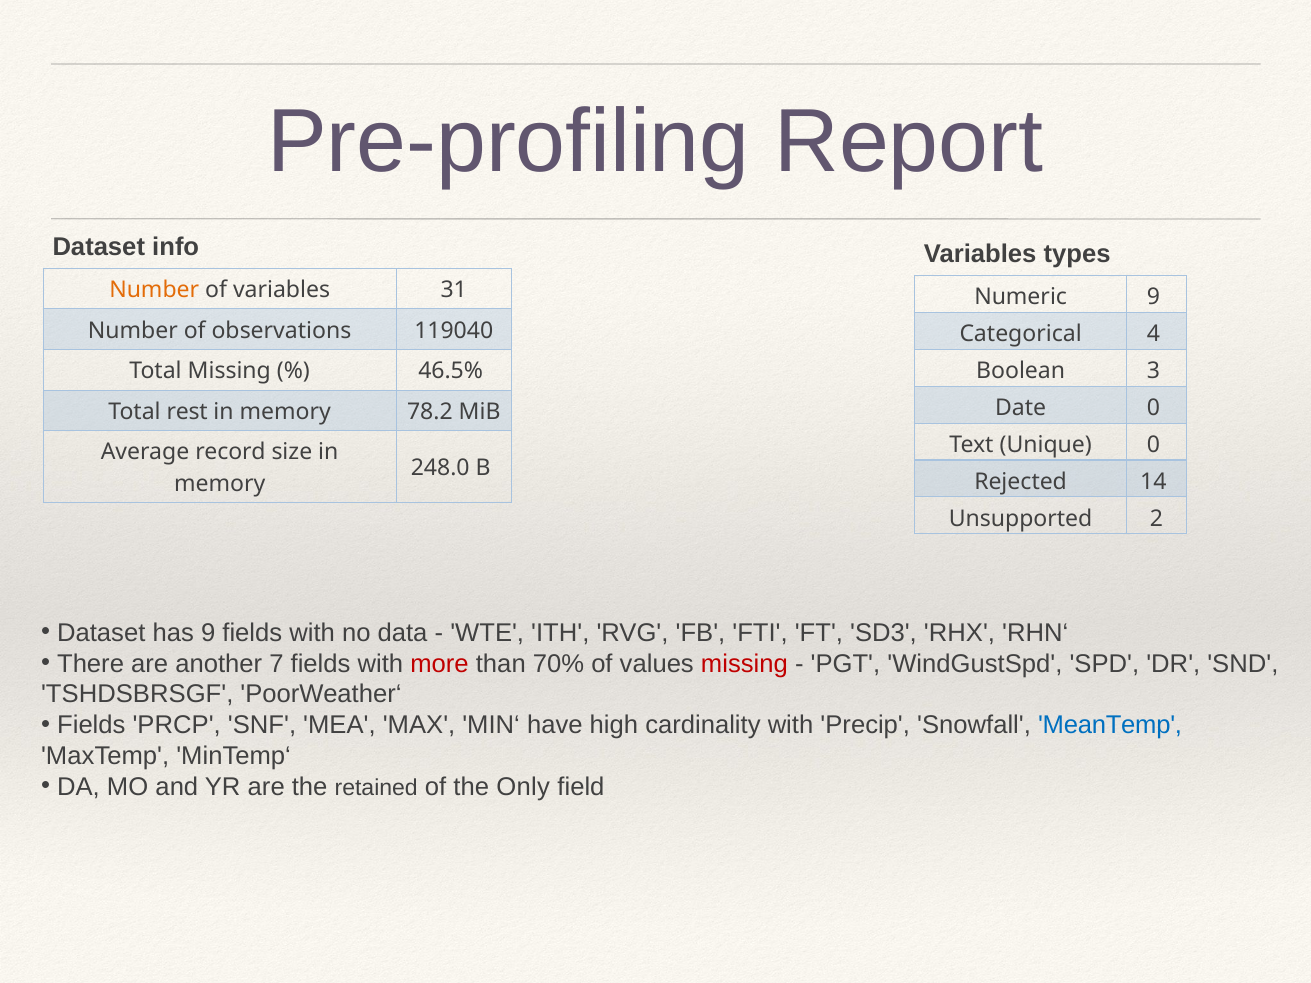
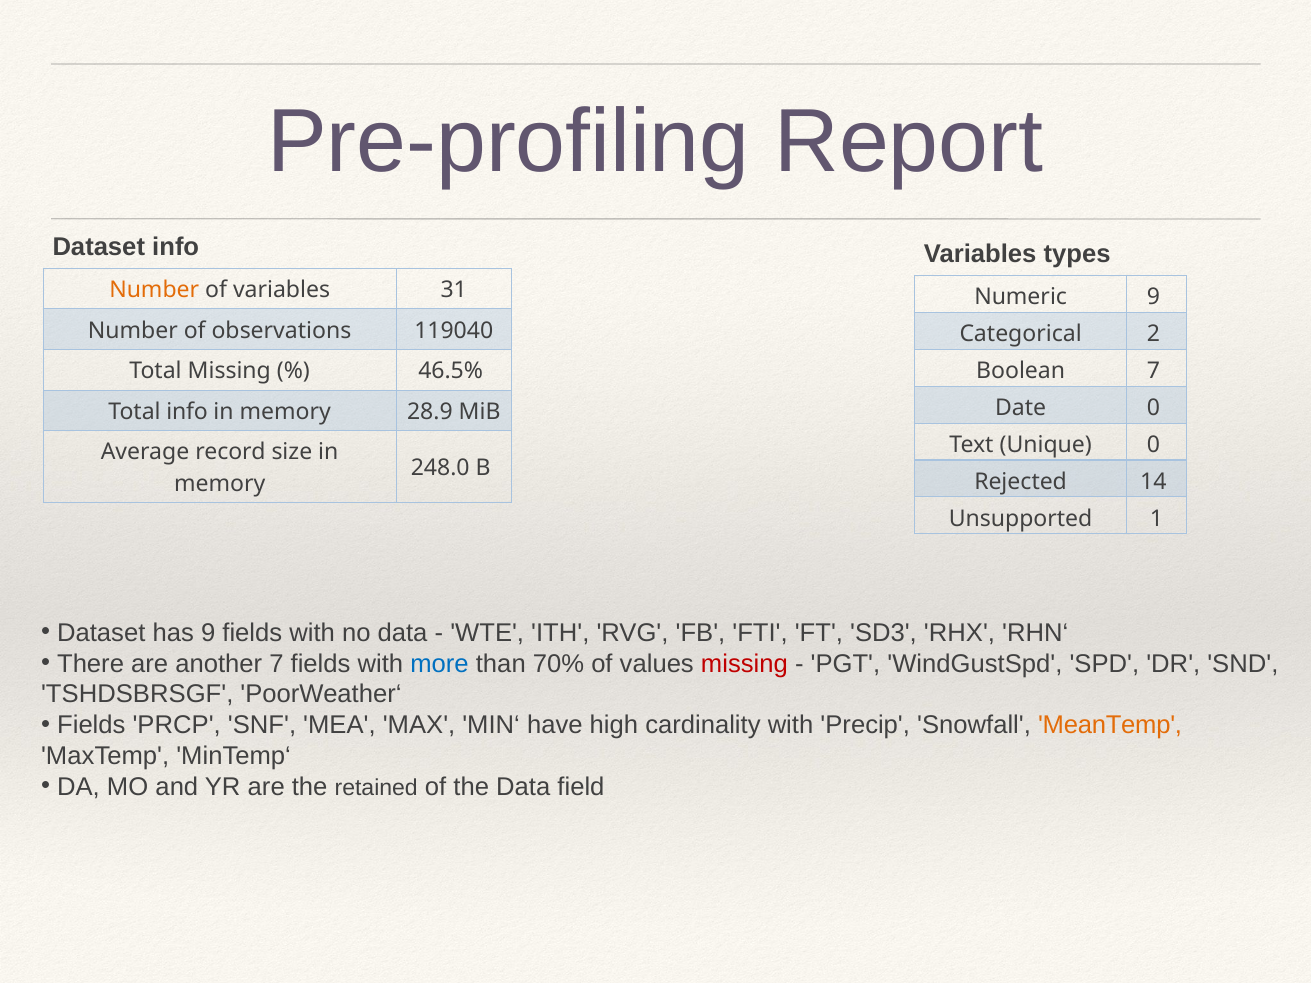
4: 4 -> 2
Boolean 3: 3 -> 7
Total rest: rest -> info
78.2: 78.2 -> 28.9
2: 2 -> 1
more colour: red -> blue
MeanTemp colour: blue -> orange
the Only: Only -> Data
